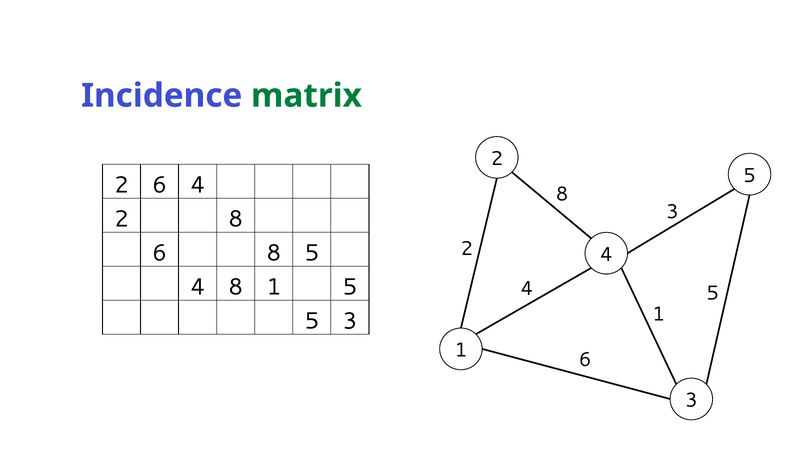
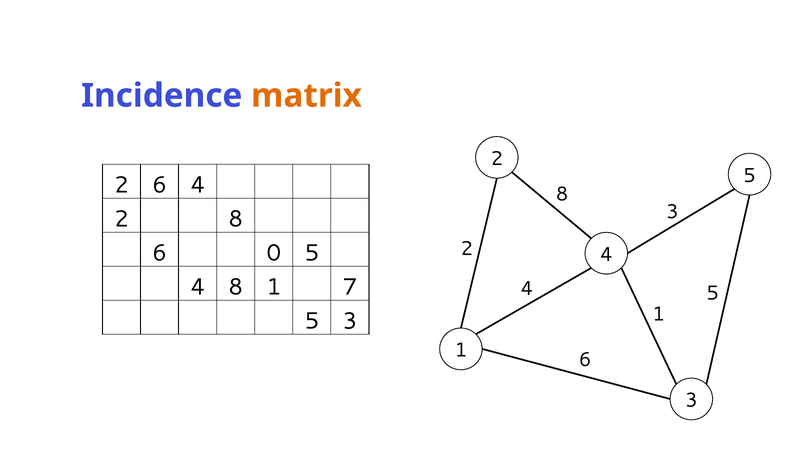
matrix colour: green -> orange
6 8: 8 -> 0
1 5: 5 -> 7
